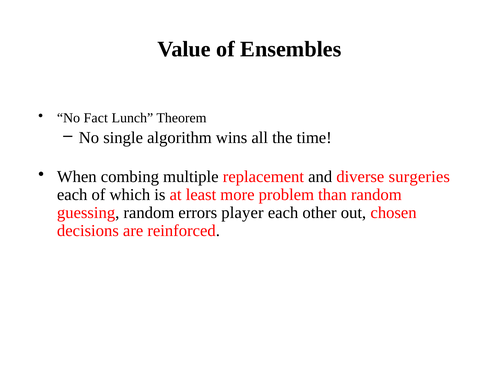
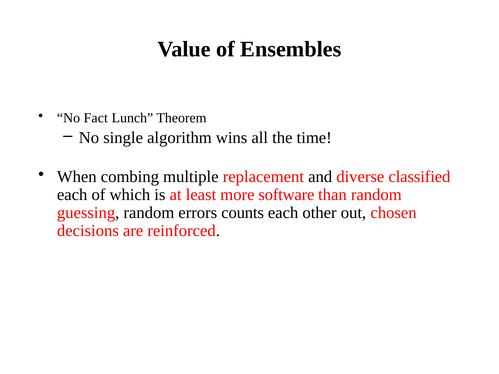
surgeries: surgeries -> classified
problem: problem -> software
player: player -> counts
